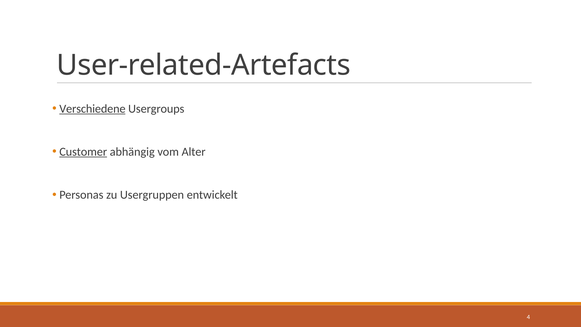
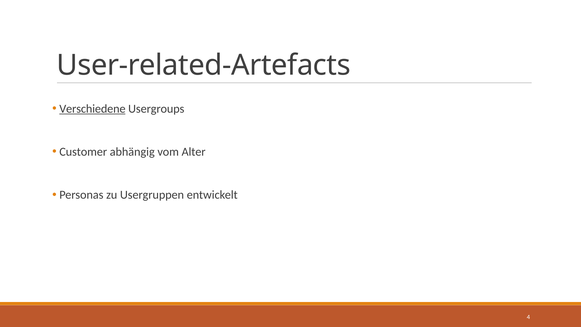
Customer underline: present -> none
